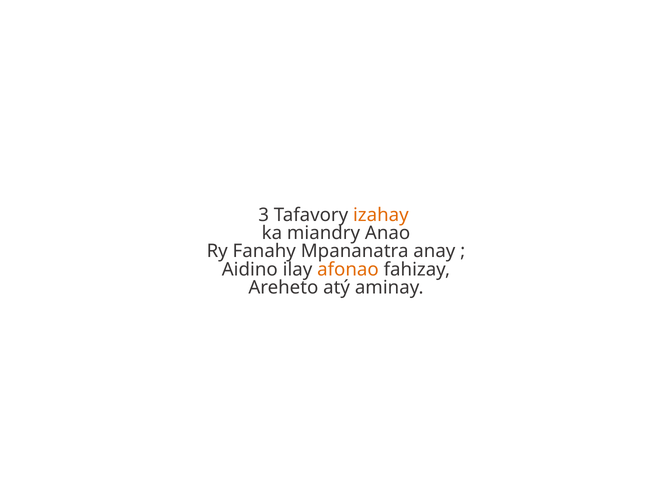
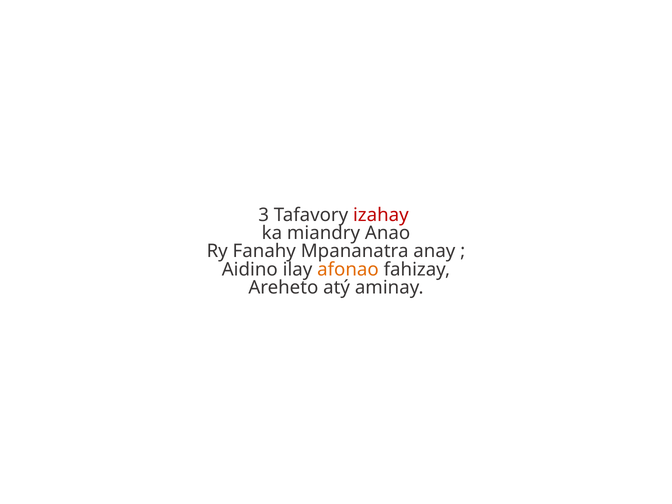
izahay colour: orange -> red
